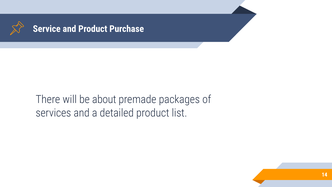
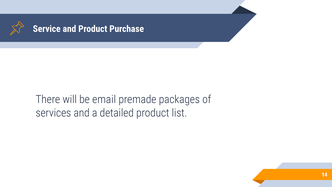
about: about -> email
